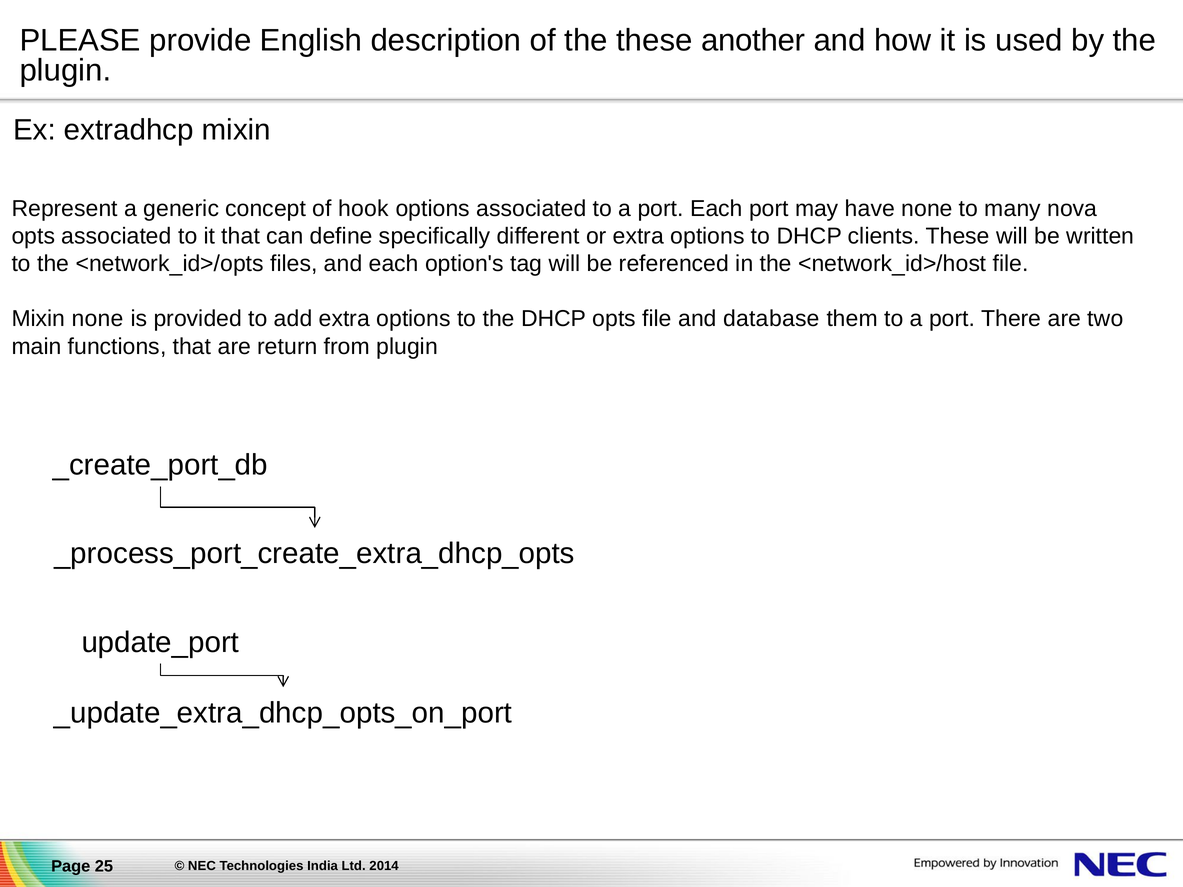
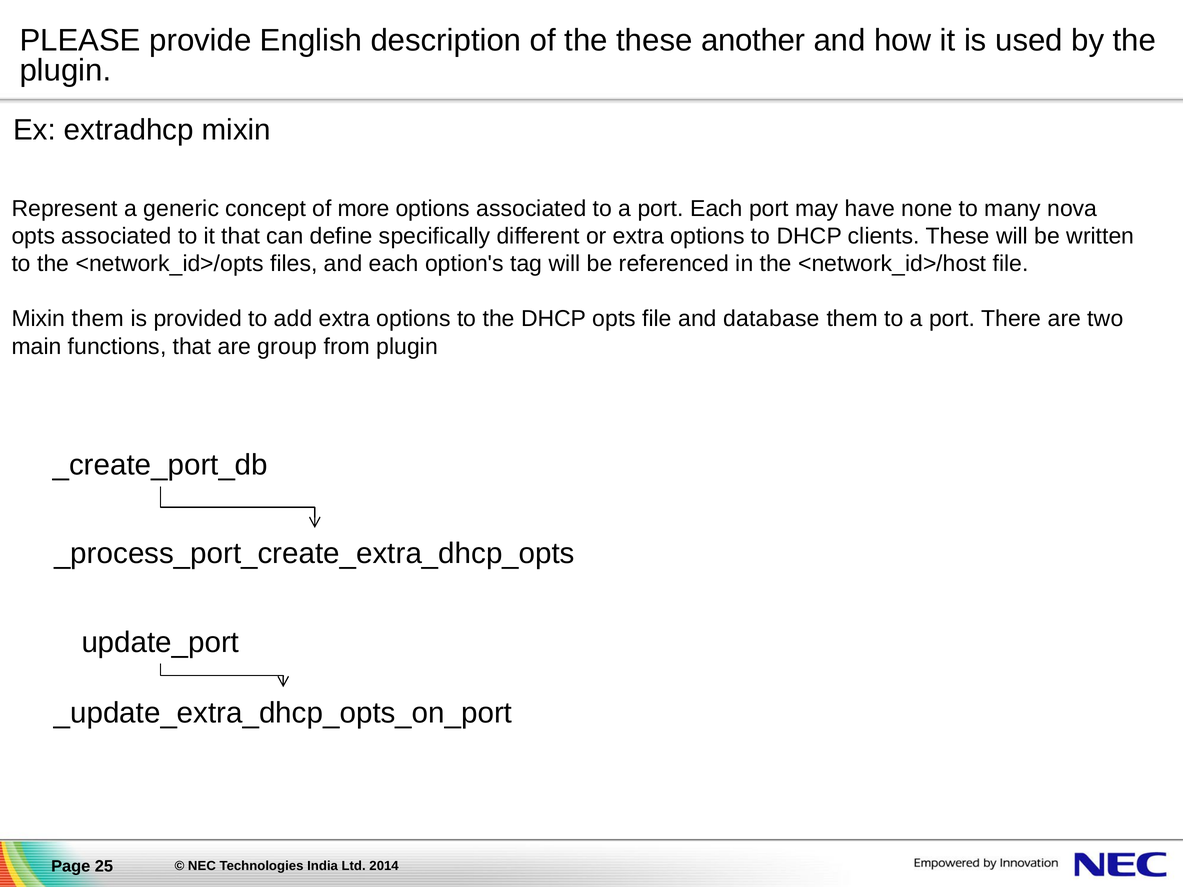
hook: hook -> more
Mixin none: none -> them
return: return -> group
